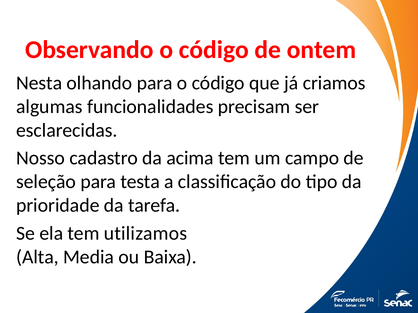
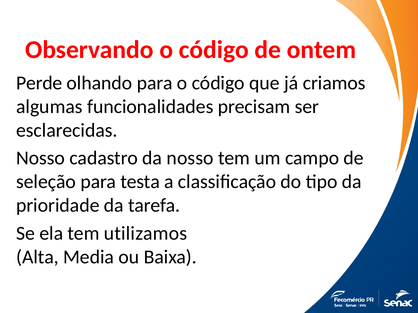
Nesta: Nesta -> Perde
da acima: acima -> nosso
